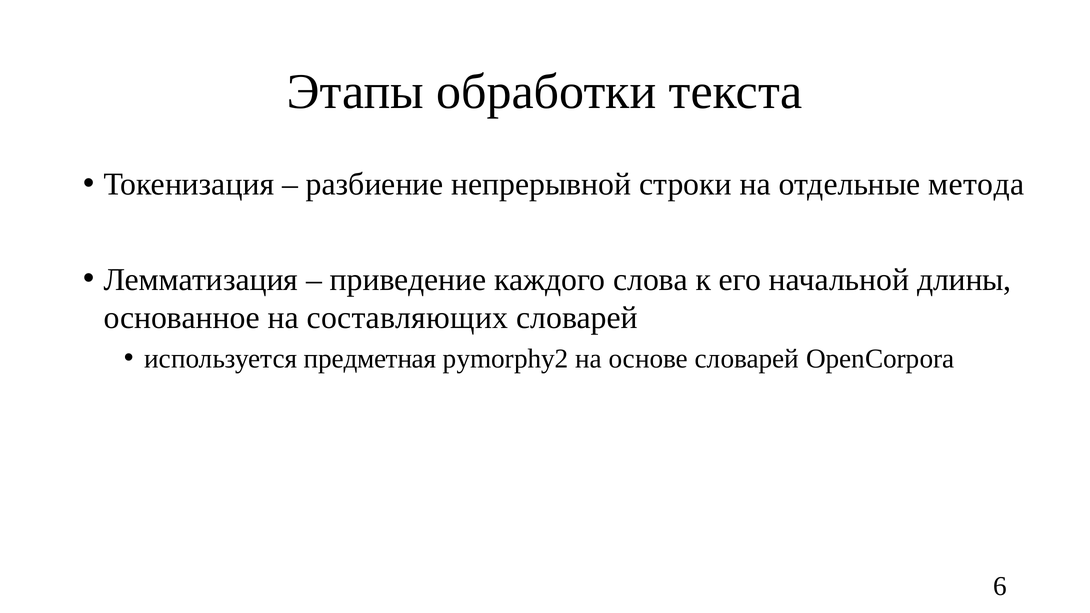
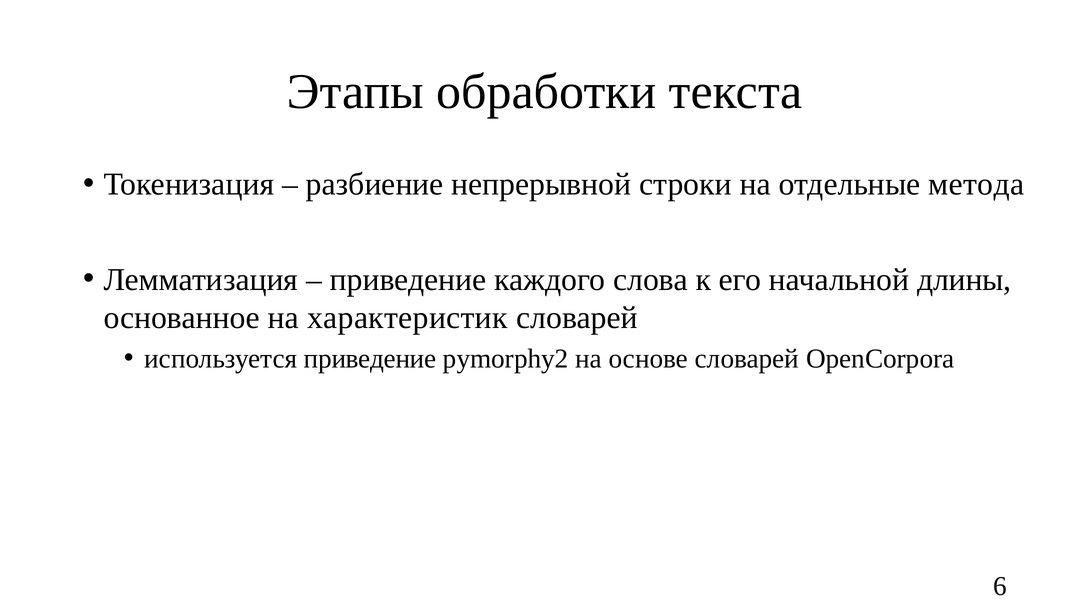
составляющих: составляющих -> характеристик
используется предметная: предметная -> приведение
